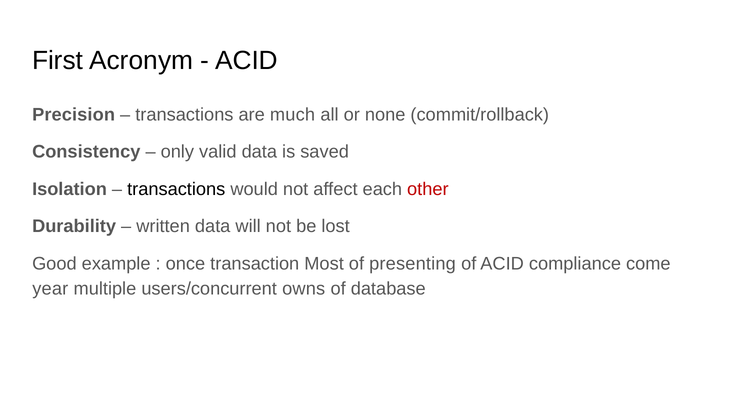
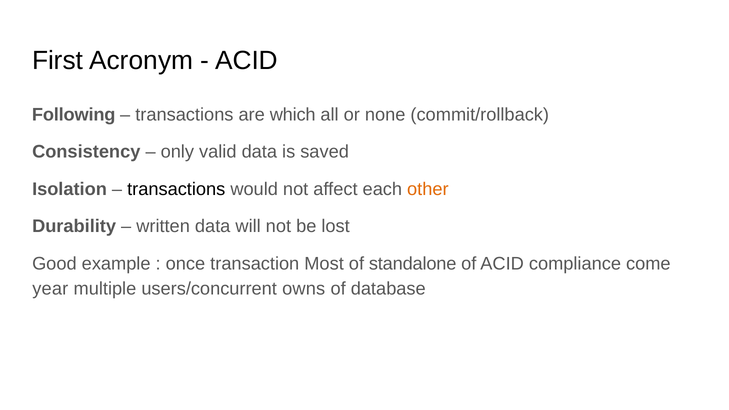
Precision: Precision -> Following
much: much -> which
other colour: red -> orange
presenting: presenting -> standalone
